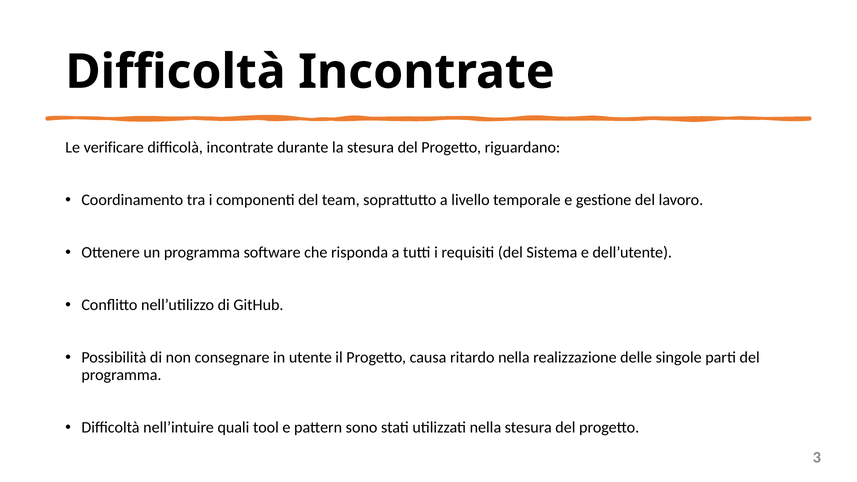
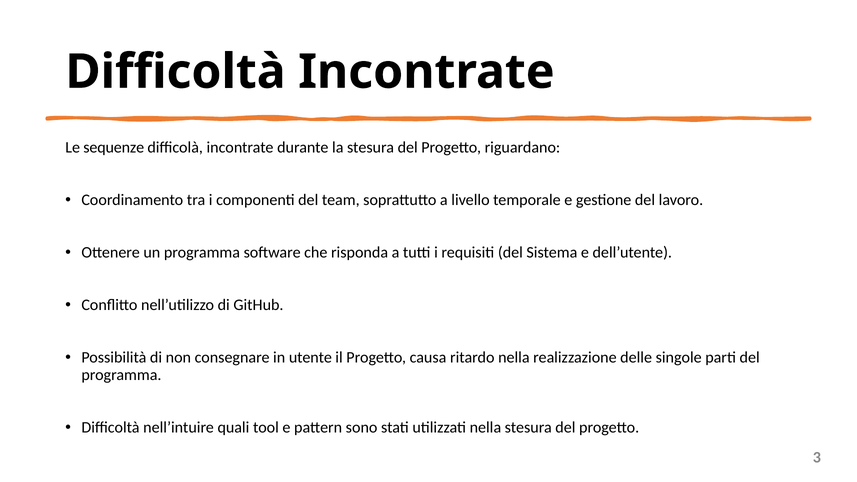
verificare: verificare -> sequenze
